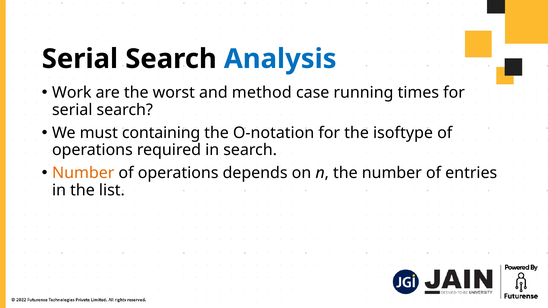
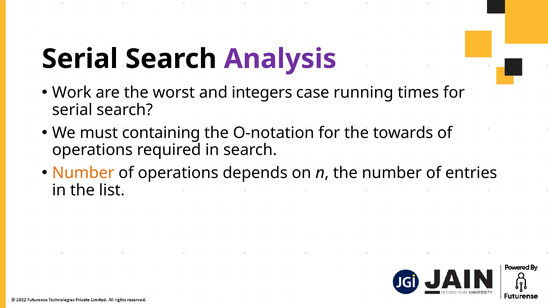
Analysis colour: blue -> purple
method: method -> integers
isoftype: isoftype -> towards
